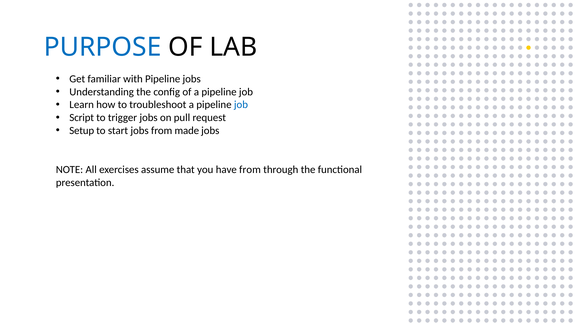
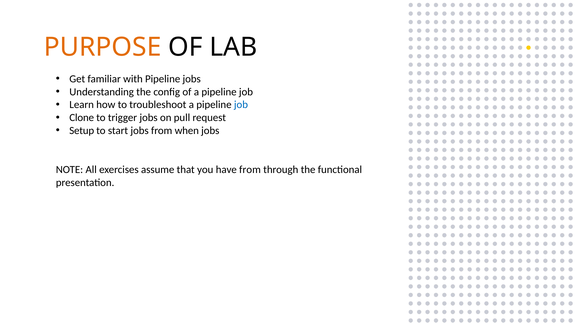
PURPOSE colour: blue -> orange
Script: Script -> Clone
made: made -> when
